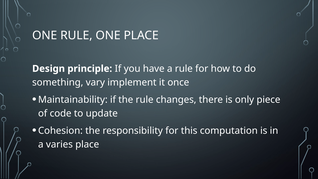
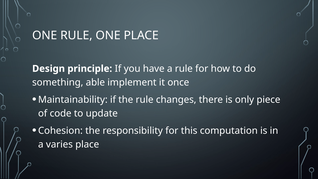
vary: vary -> able
